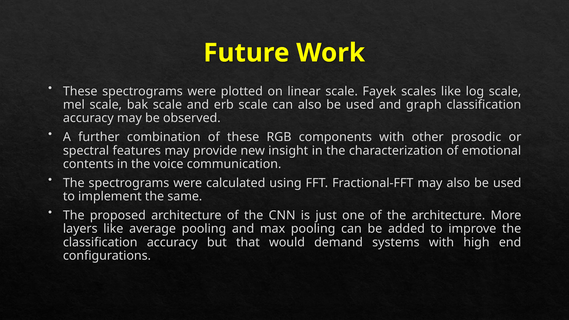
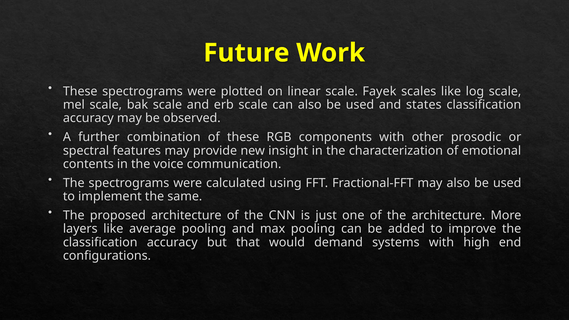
graph: graph -> states
